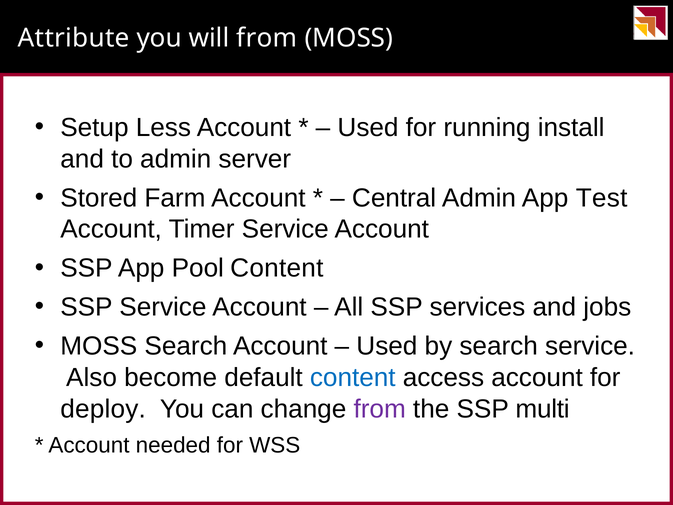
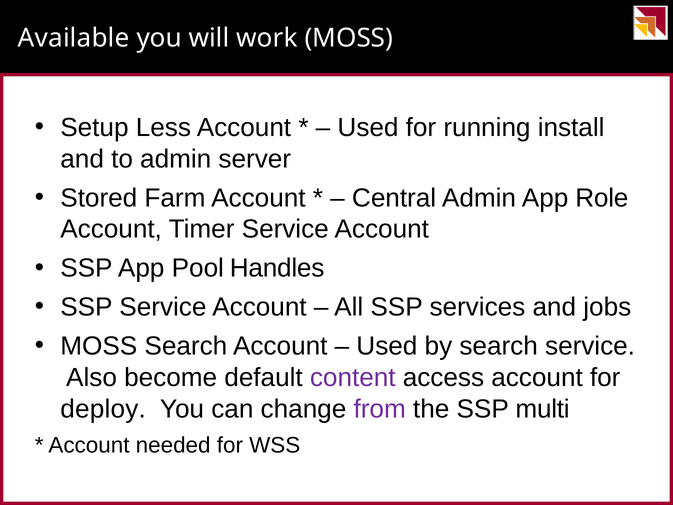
Attribute: Attribute -> Available
will from: from -> work
Test: Test -> Role
Pool Content: Content -> Handles
content at (353, 377) colour: blue -> purple
